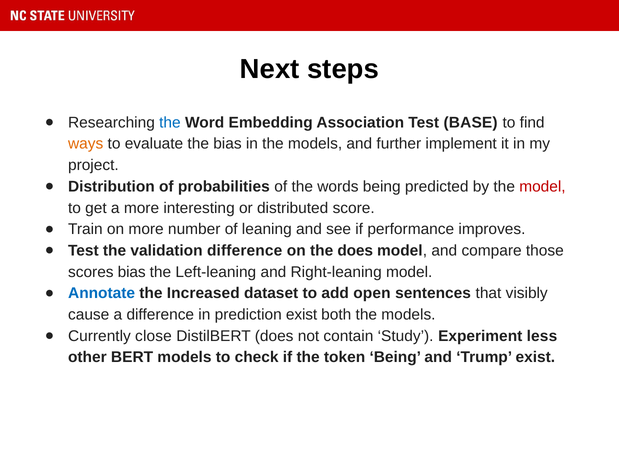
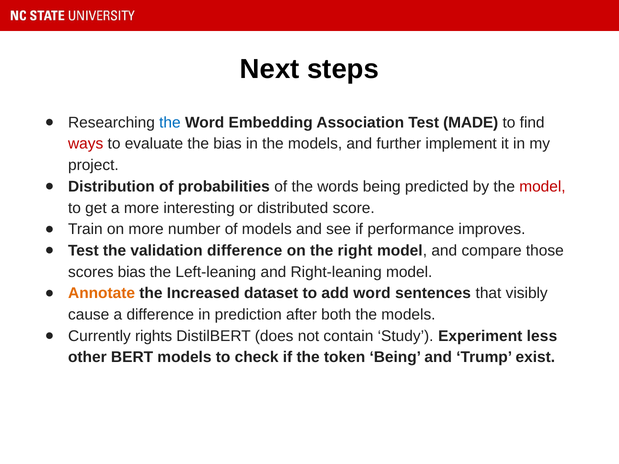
BASE: BASE -> MADE
ways colour: orange -> red
of leaning: leaning -> models
the does: does -> right
Annotate colour: blue -> orange
add open: open -> word
prediction exist: exist -> after
close: close -> rights
